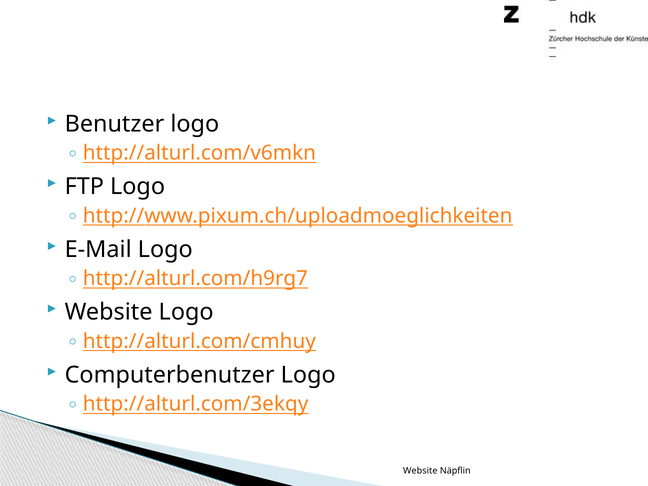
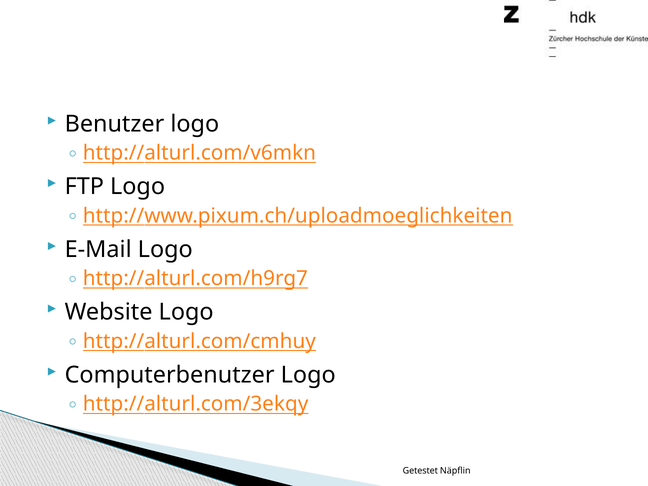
Website at (420, 471): Website -> Getestet
